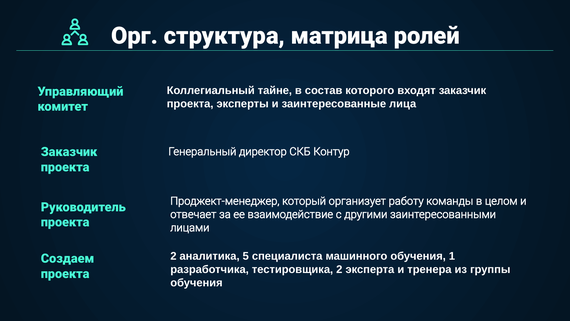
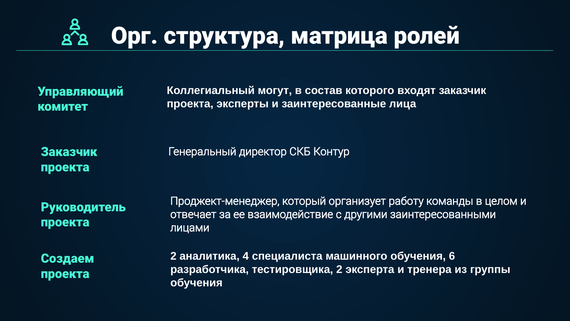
тайне: тайне -> могут
5: 5 -> 4
1: 1 -> 6
